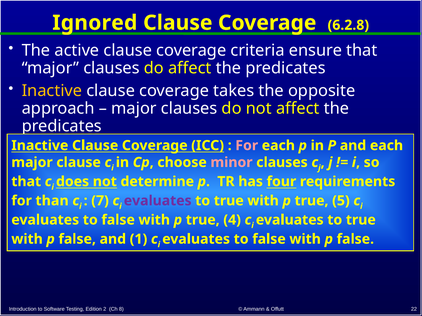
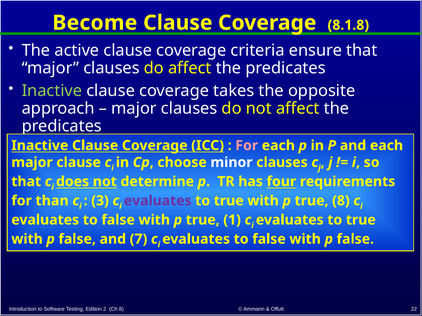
Ignored: Ignored -> Become
6.2.8: 6.2.8 -> 8.1.8
Inactive at (52, 91) colour: yellow -> light green
minor colour: pink -> white
7: 7 -> 3
true 5: 5 -> 8
4: 4 -> 1
1: 1 -> 7
